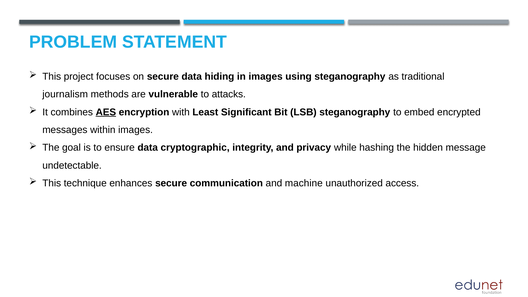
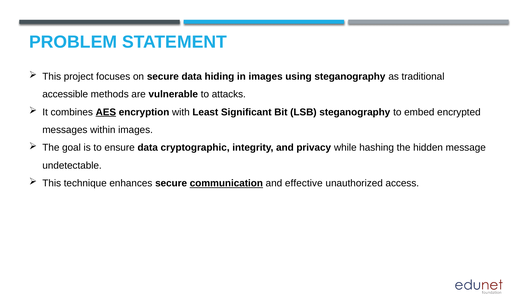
journalism: journalism -> accessible
communication underline: none -> present
machine: machine -> effective
